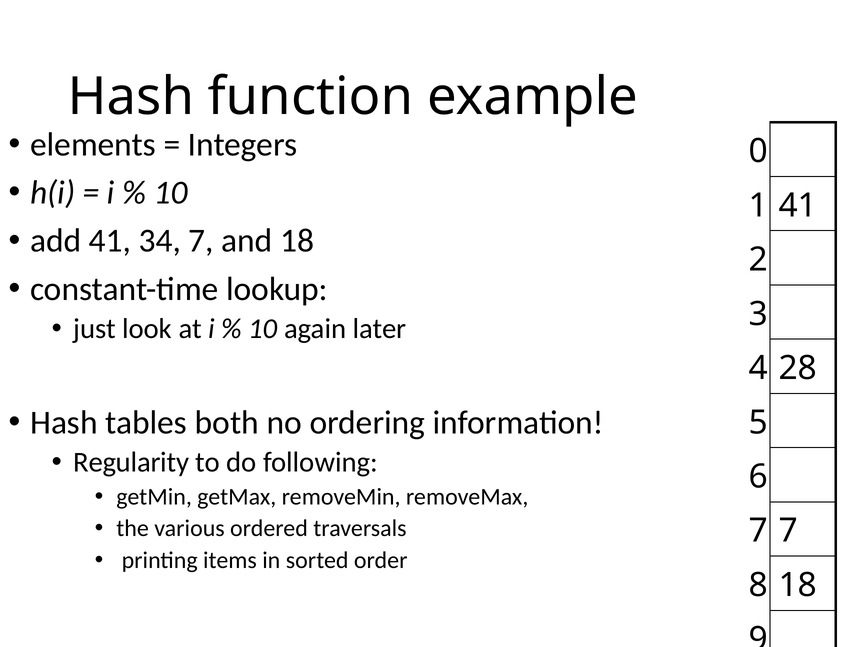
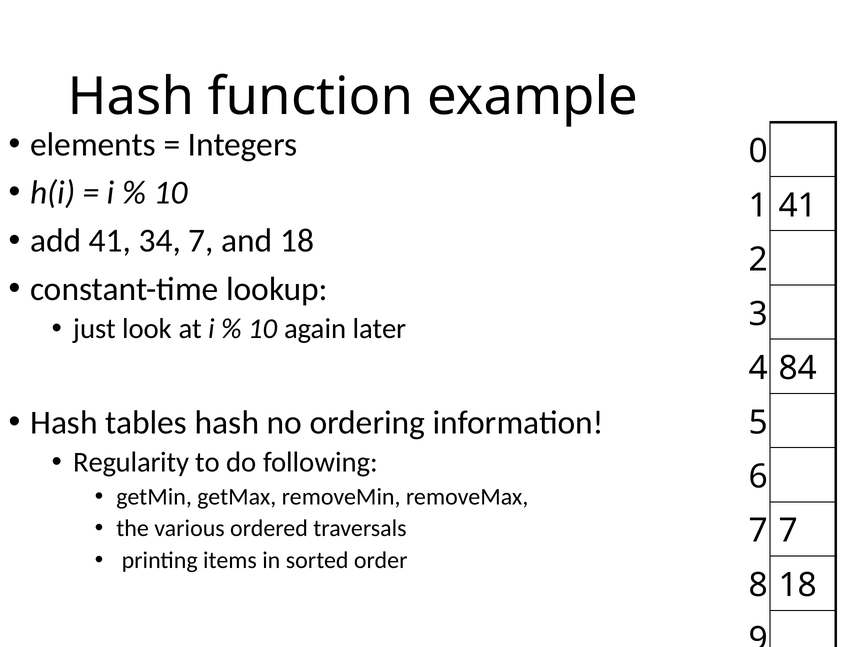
28: 28 -> 84
tables both: both -> hash
